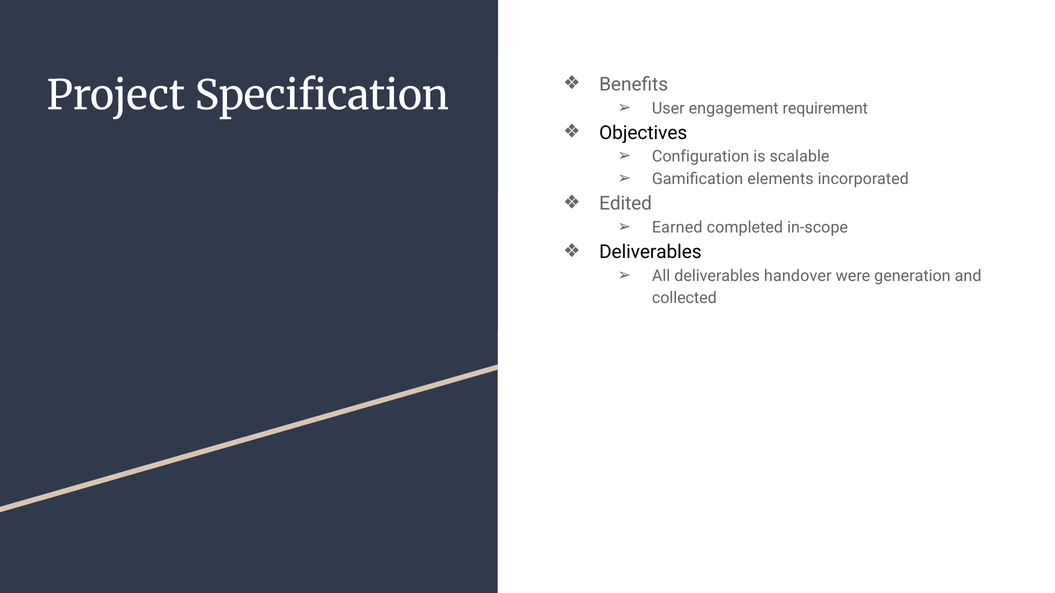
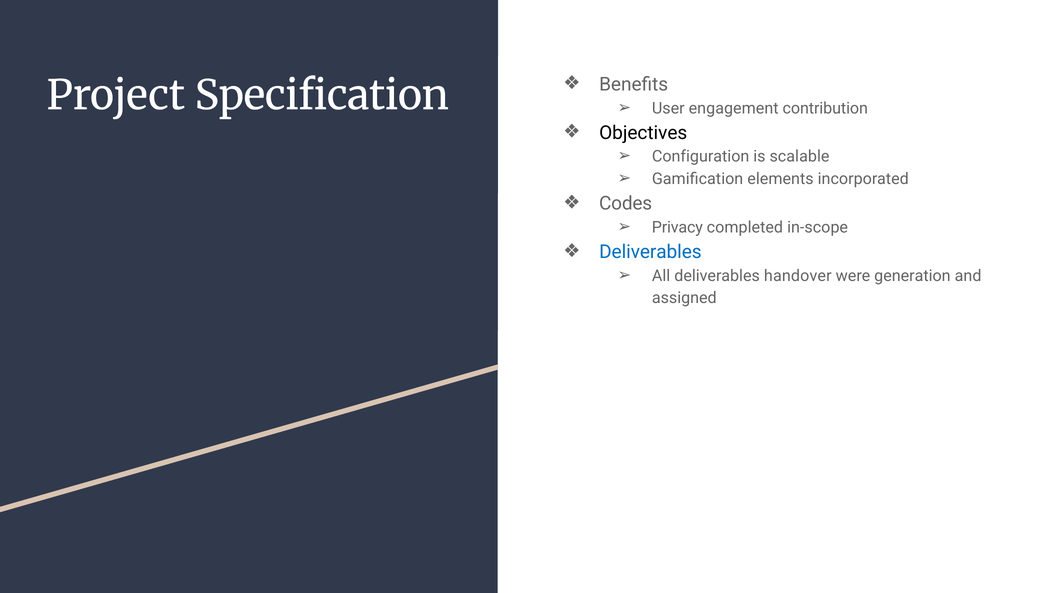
requirement: requirement -> contribution
Edited: Edited -> Codes
Earned: Earned -> Privacy
Deliverables at (650, 252) colour: black -> blue
collected: collected -> assigned
